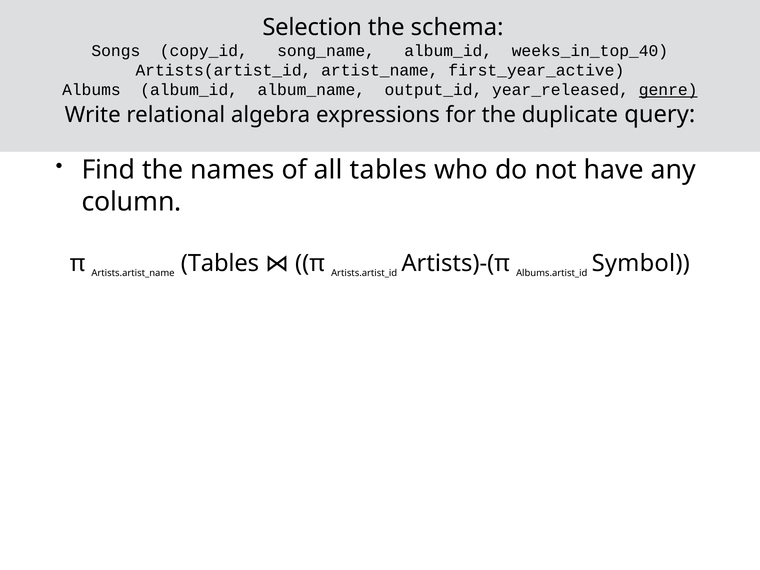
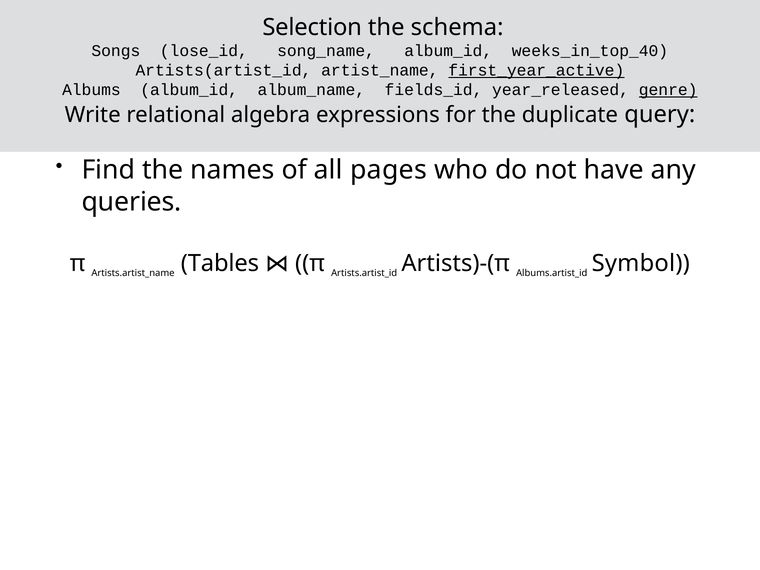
copy_id: copy_id -> lose_id
first_year_active underline: none -> present
output_id: output_id -> fields_id
all tables: tables -> pages
column: column -> queries
